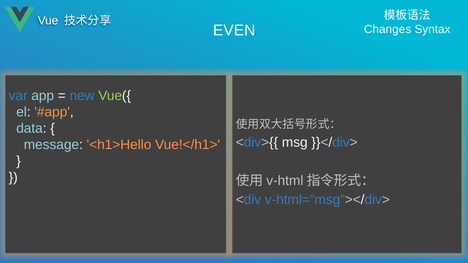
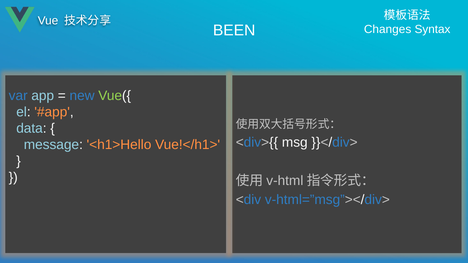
EVEN: EVEN -> BEEN
